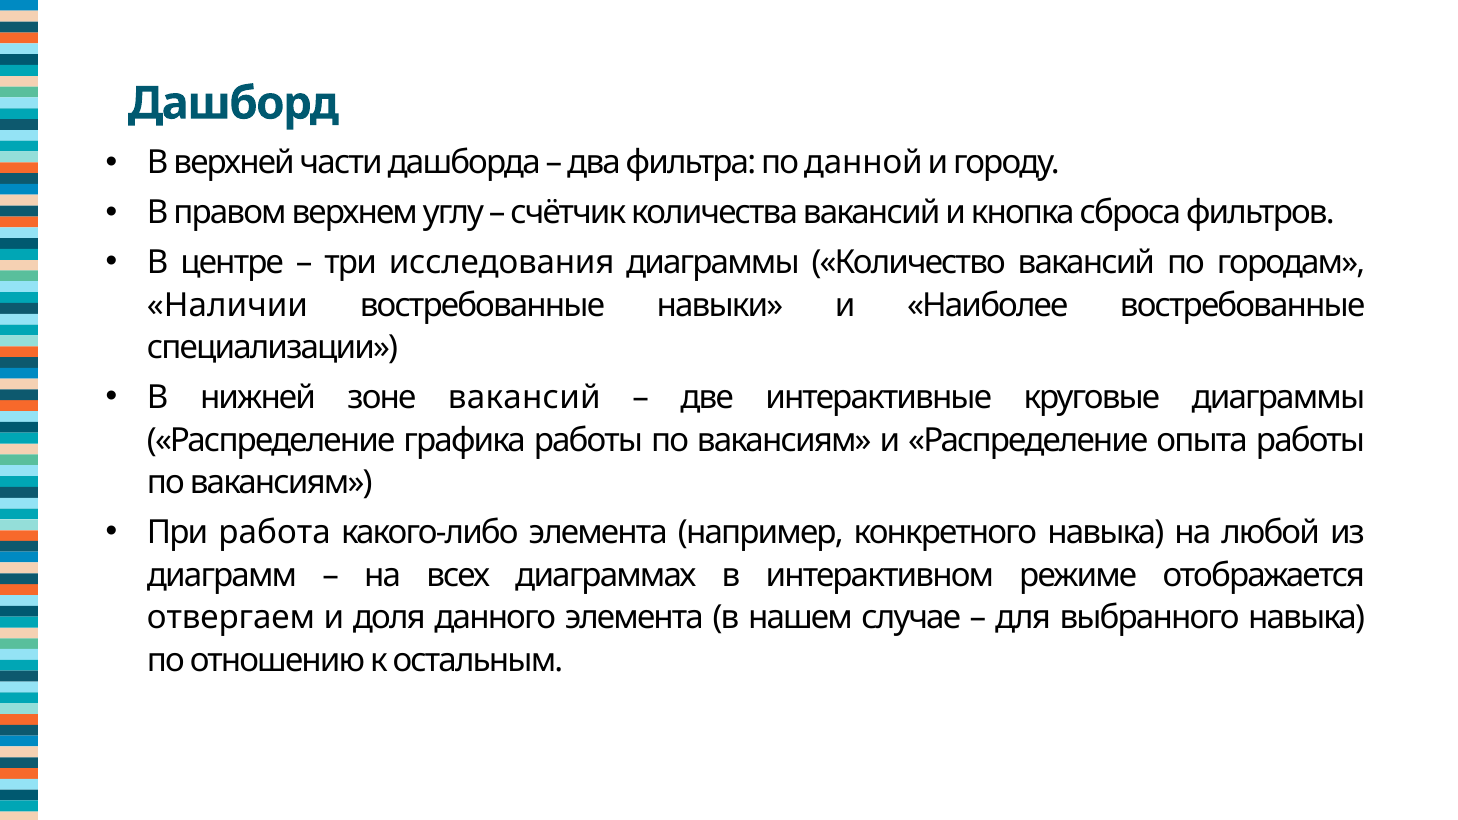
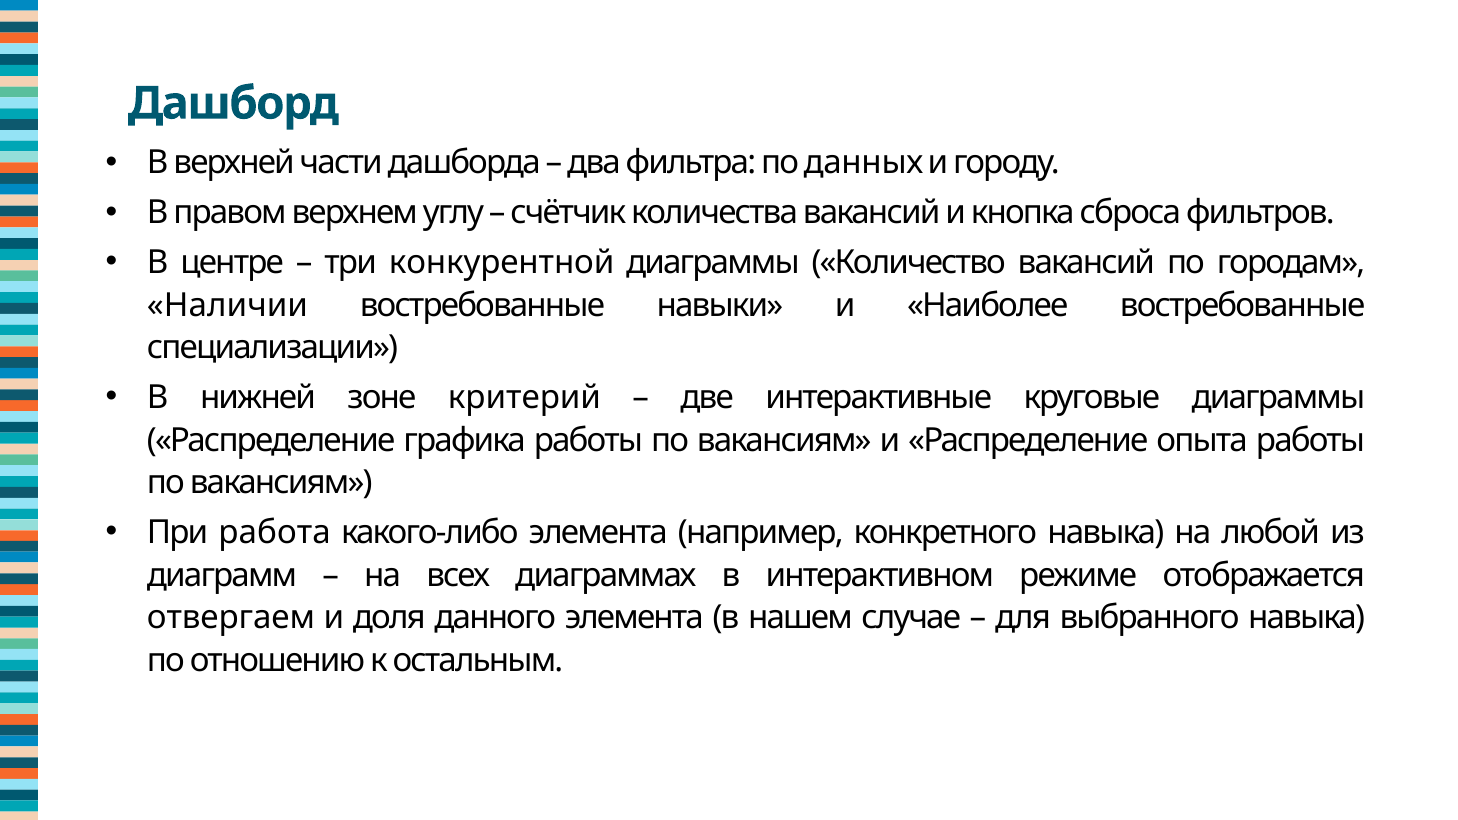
данной: данной -> данных
исследования: исследования -> конкурентной
зоне вакансий: вакансий -> критерий
